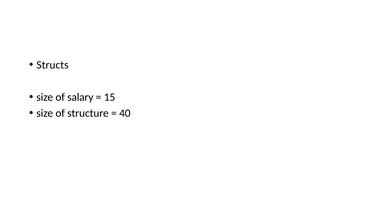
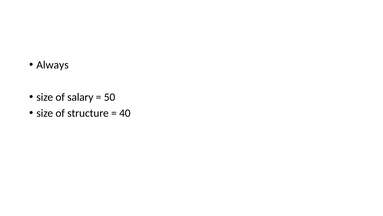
Structs: Structs -> Always
15: 15 -> 50
